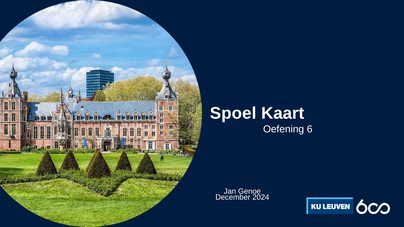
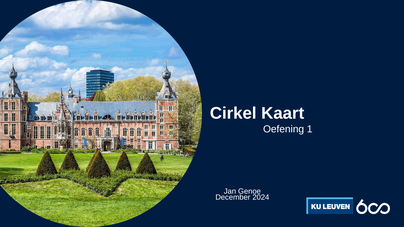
Spoel: Spoel -> Cirkel
6: 6 -> 1
